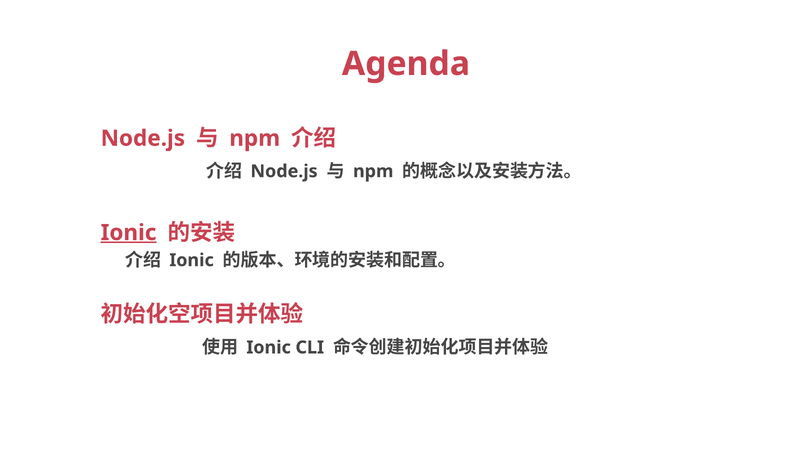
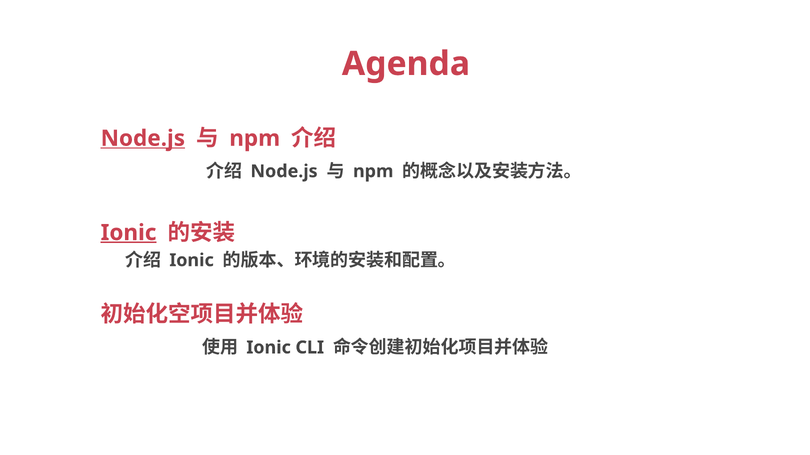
Node.js at (143, 139) underline: none -> present
